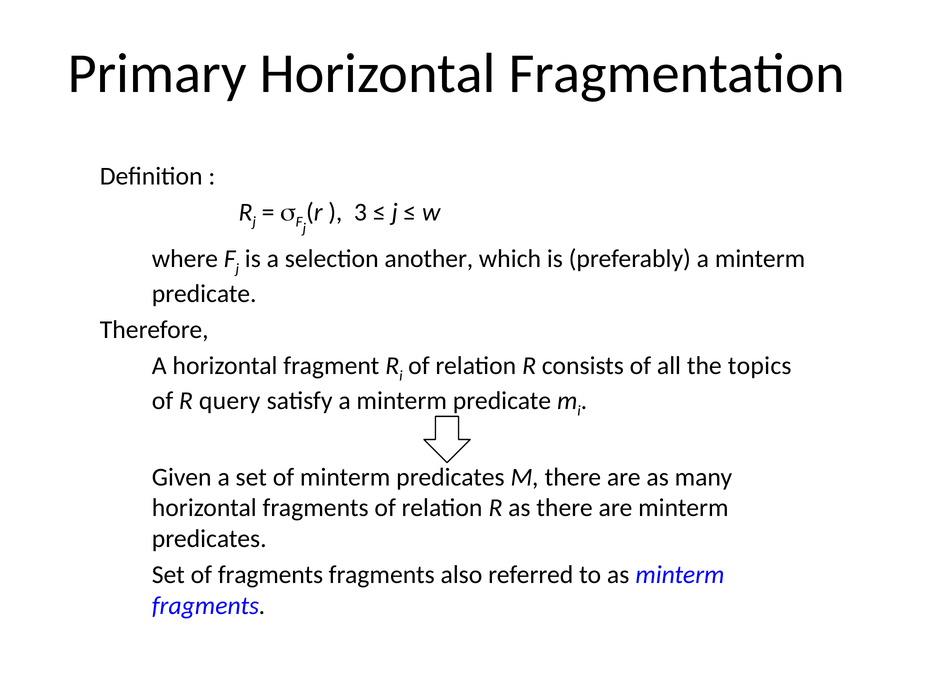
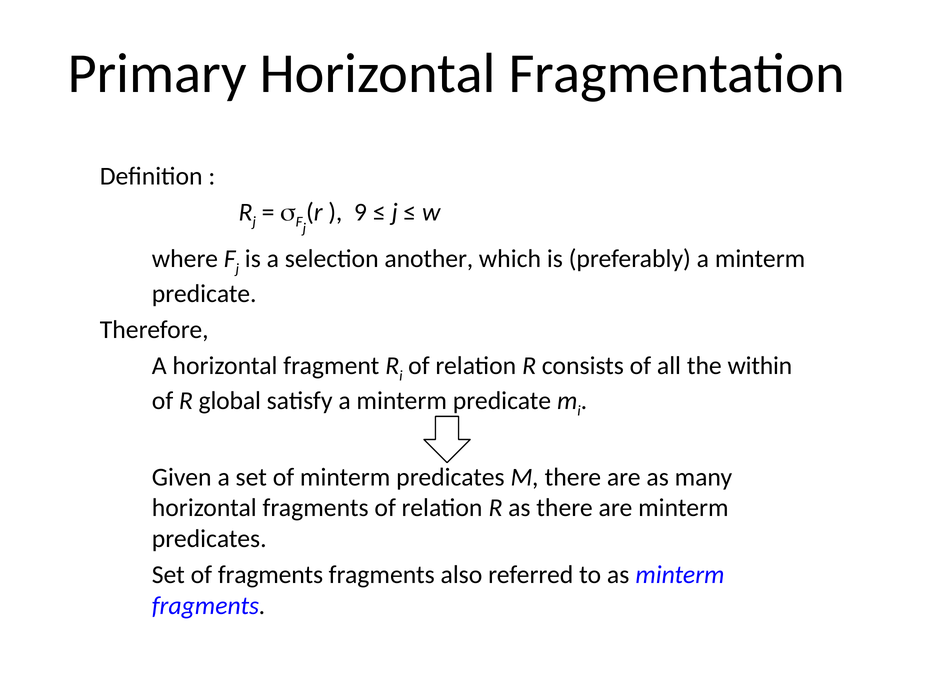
3: 3 -> 9
topics: topics -> within
query: query -> global
